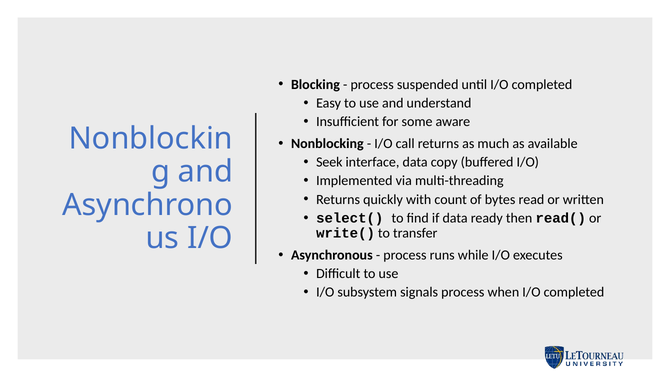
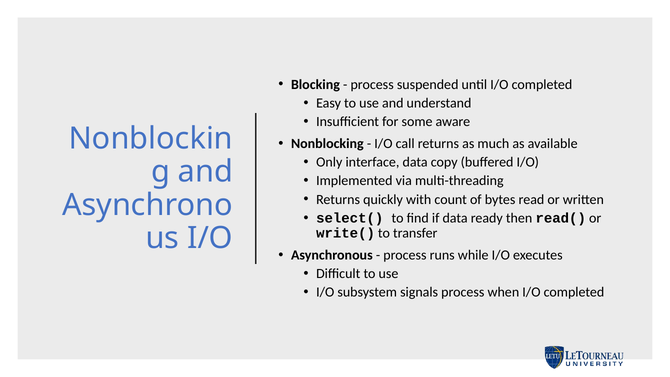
Seek: Seek -> Only
